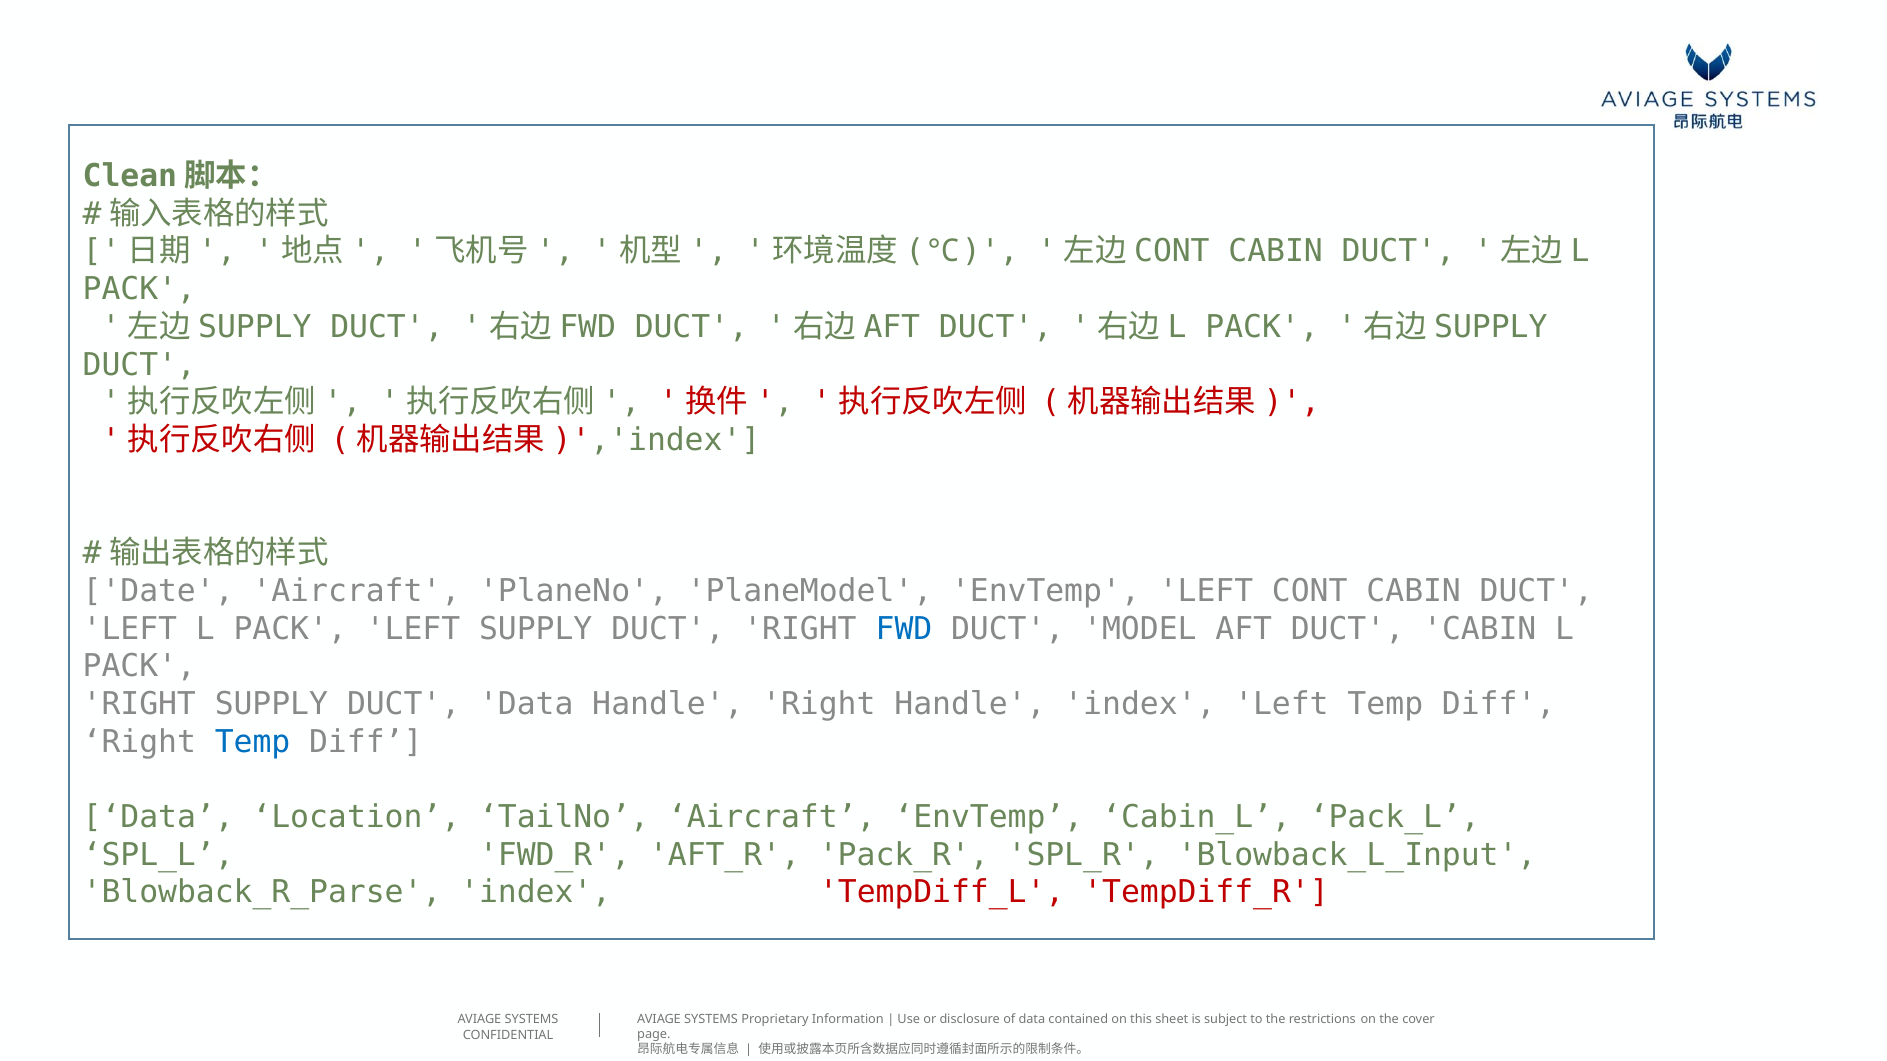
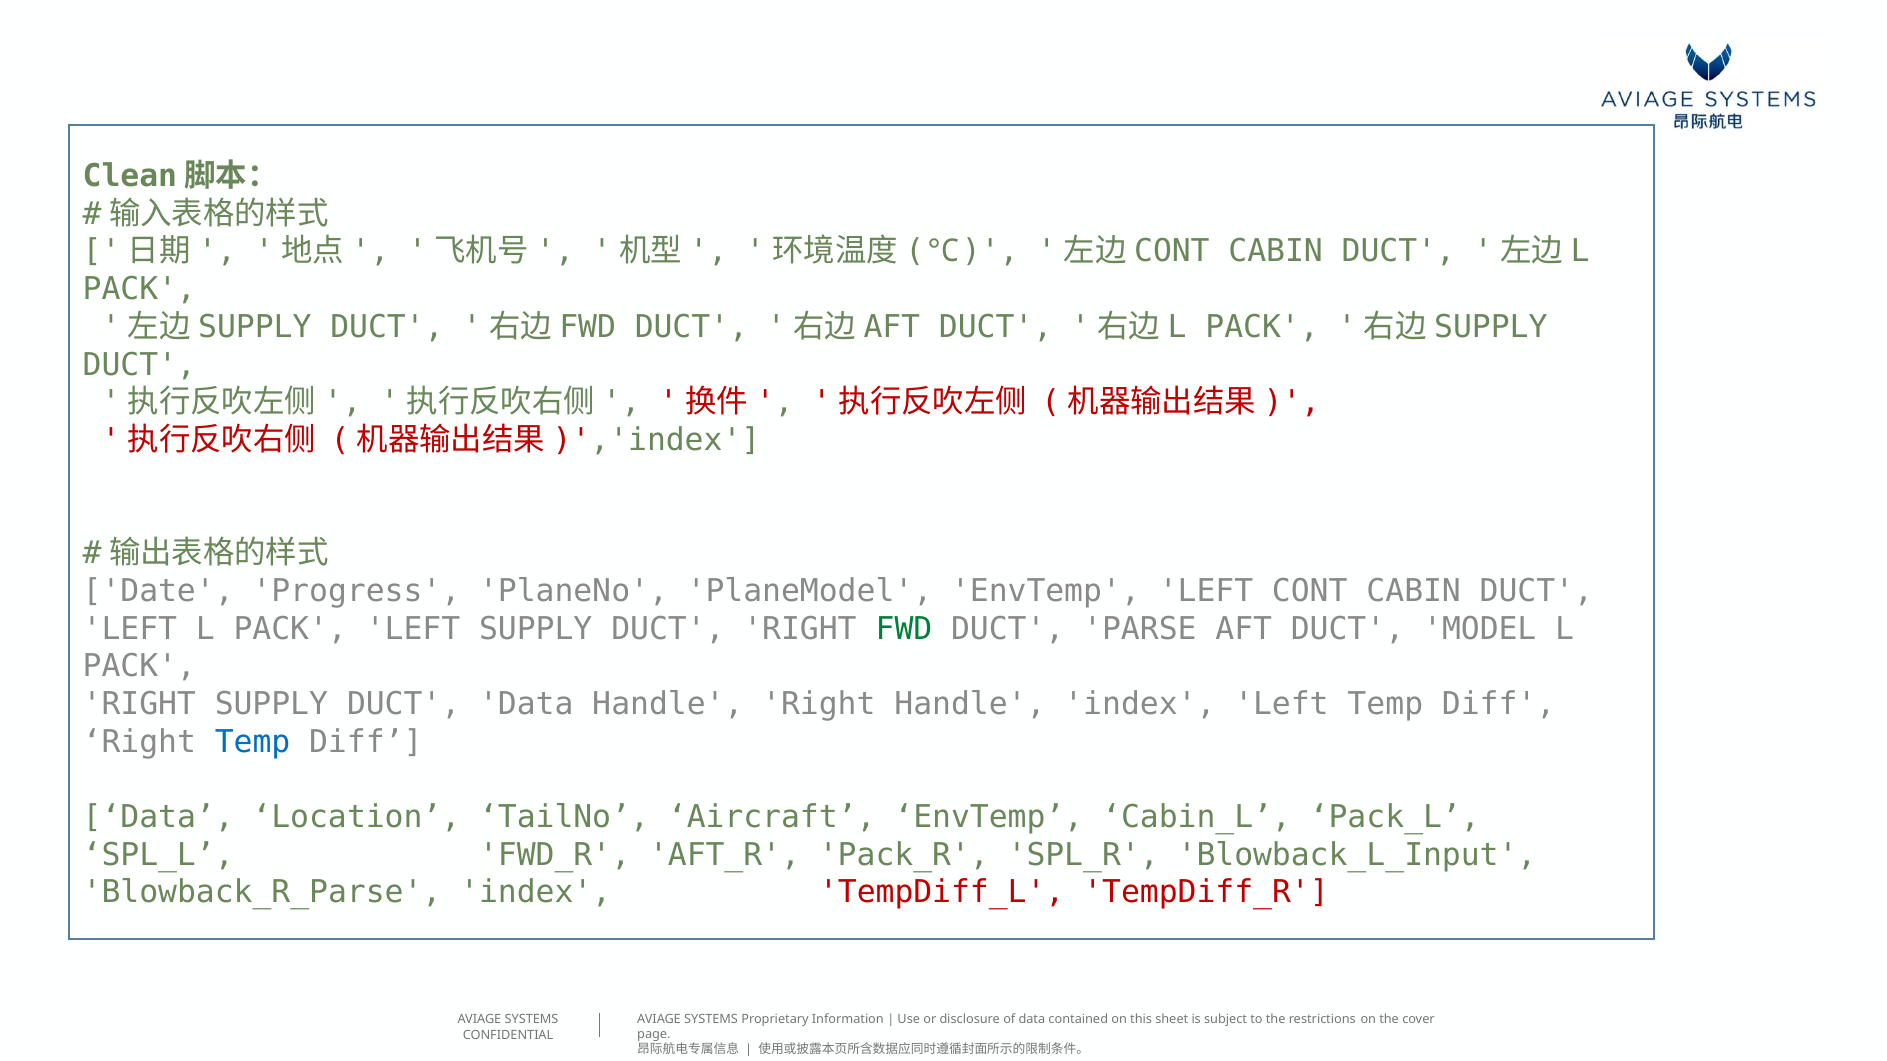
Date Aircraft: Aircraft -> Progress
FWD colour: blue -> green
MODEL: MODEL -> PARSE
DUCT CABIN: CABIN -> MODEL
